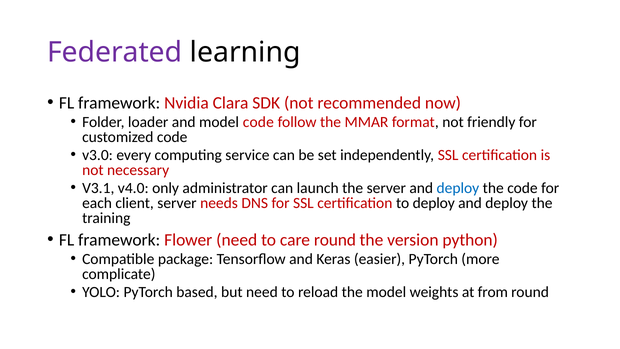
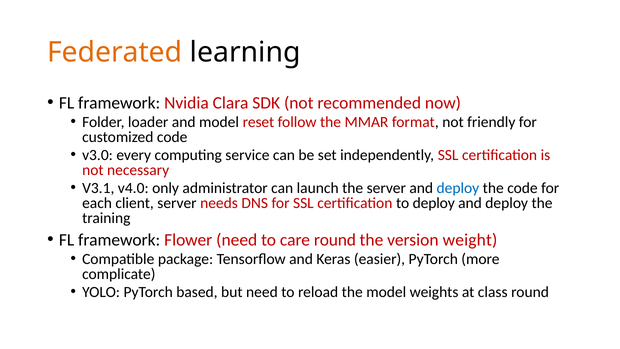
Federated colour: purple -> orange
model code: code -> reset
python: python -> weight
from: from -> class
